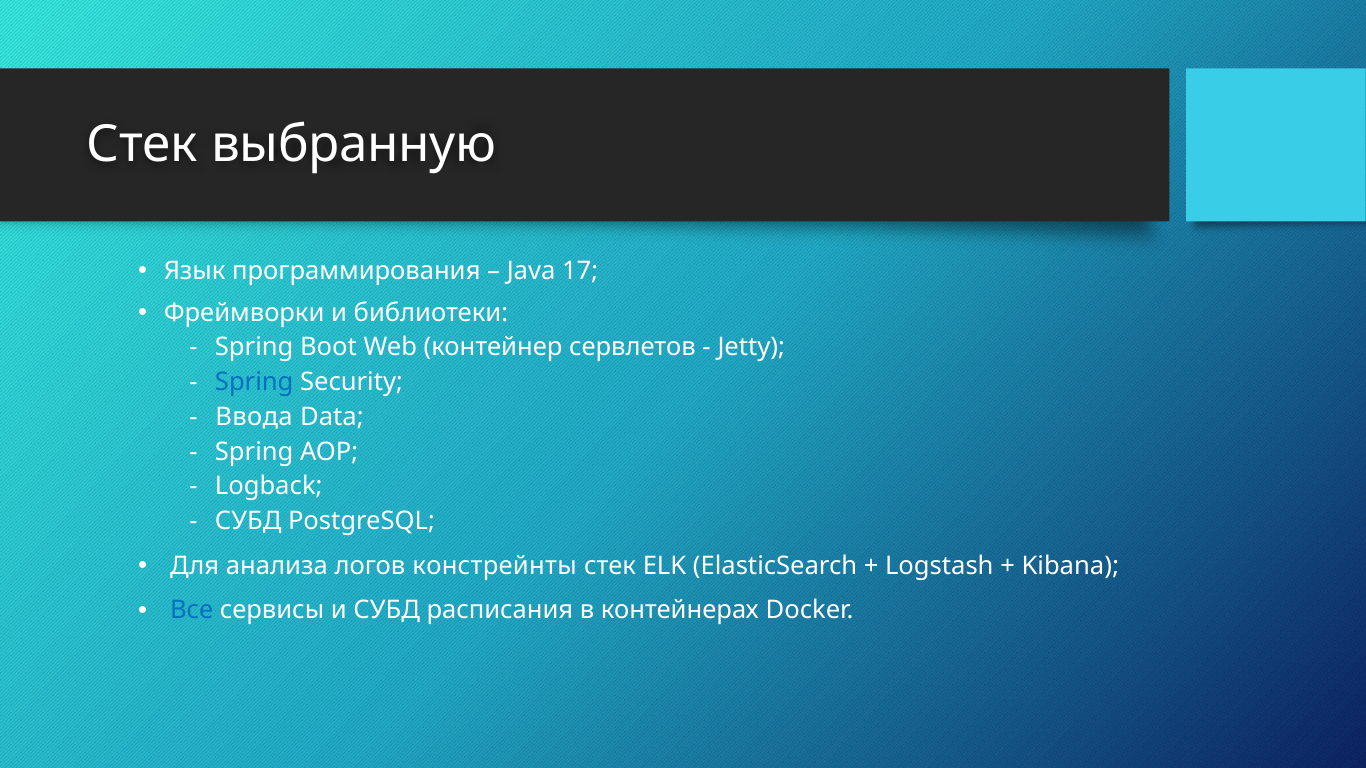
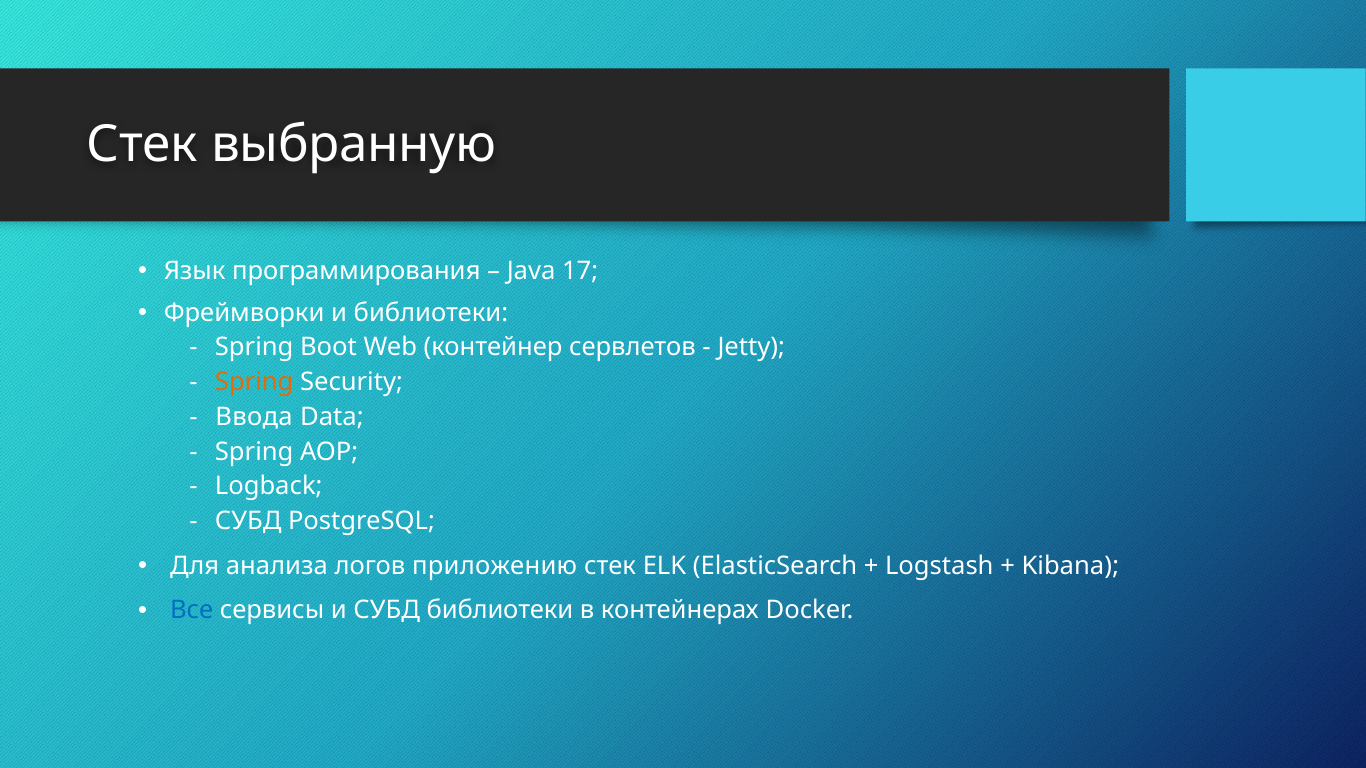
Spring at (254, 382) colour: blue -> orange
констрейнты: констрейнты -> приложению
СУБД расписания: расписания -> библиотеки
